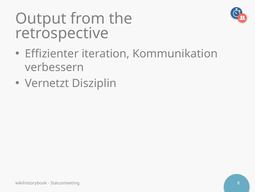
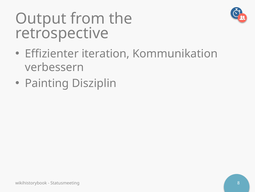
Vernetzt: Vernetzt -> Painting
